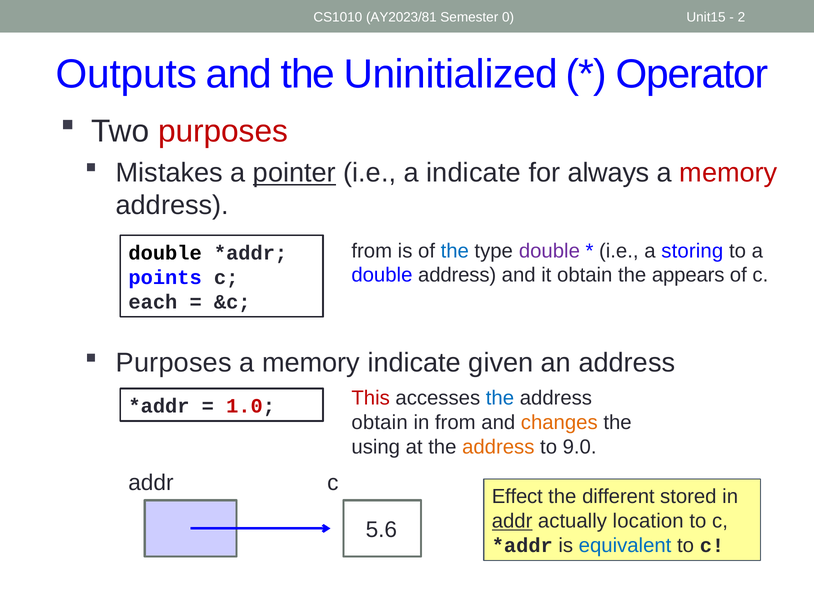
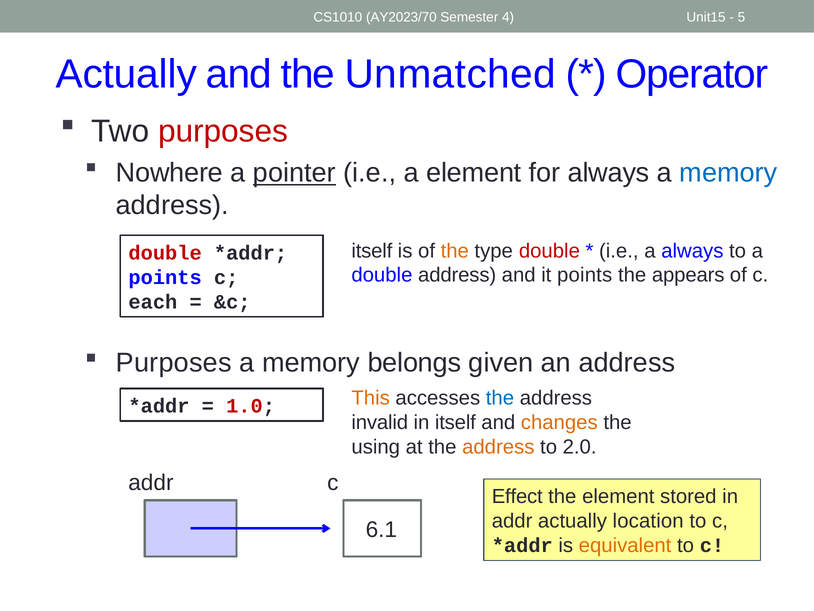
AY2023/81: AY2023/81 -> AY2023/70
0: 0 -> 4
2: 2 -> 5
Outputs at (126, 74): Outputs -> Actually
Uninitialized: Uninitialized -> Unmatched
Mistakes: Mistakes -> Nowhere
a indicate: indicate -> element
memory at (728, 173) colour: red -> blue
from at (372, 251): from -> itself
the at (455, 251) colour: blue -> orange
double at (549, 251) colour: purple -> red
a storing: storing -> always
double at (165, 253) colour: black -> red
it obtain: obtain -> points
memory indicate: indicate -> belongs
This colour: red -> orange
obtain at (380, 422): obtain -> invalid
in from: from -> itself
9.0: 9.0 -> 2.0
the different: different -> element
addr at (512, 521) underline: present -> none
5.6: 5.6 -> 6.1
equivalent colour: blue -> orange
